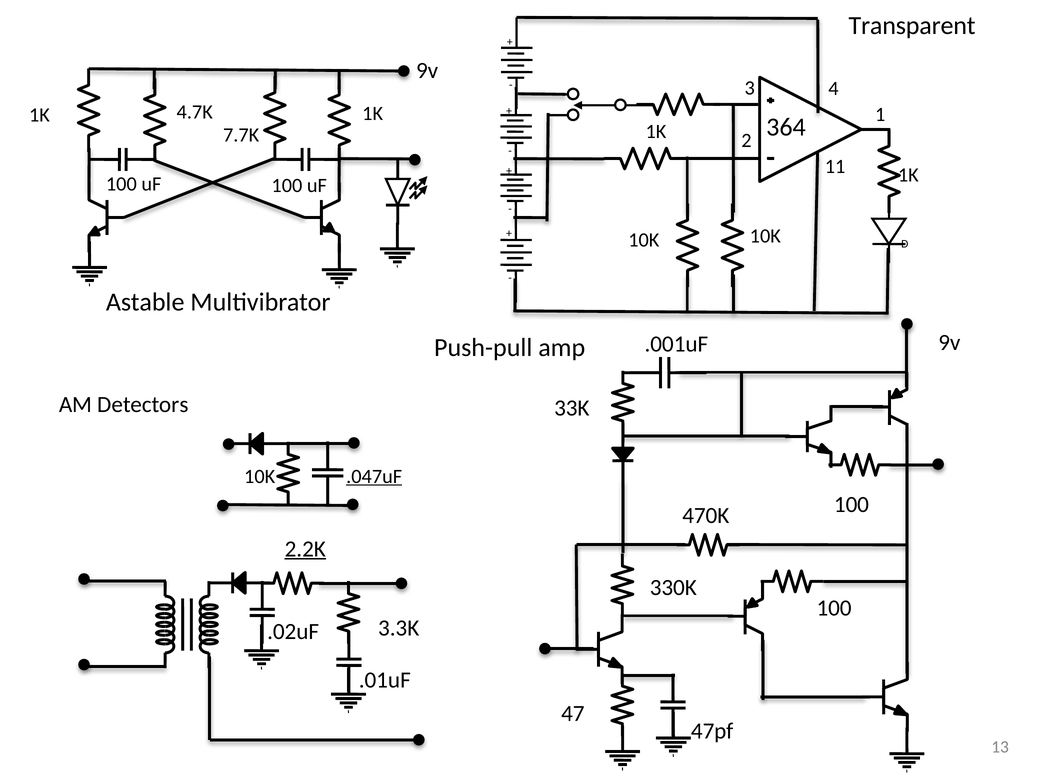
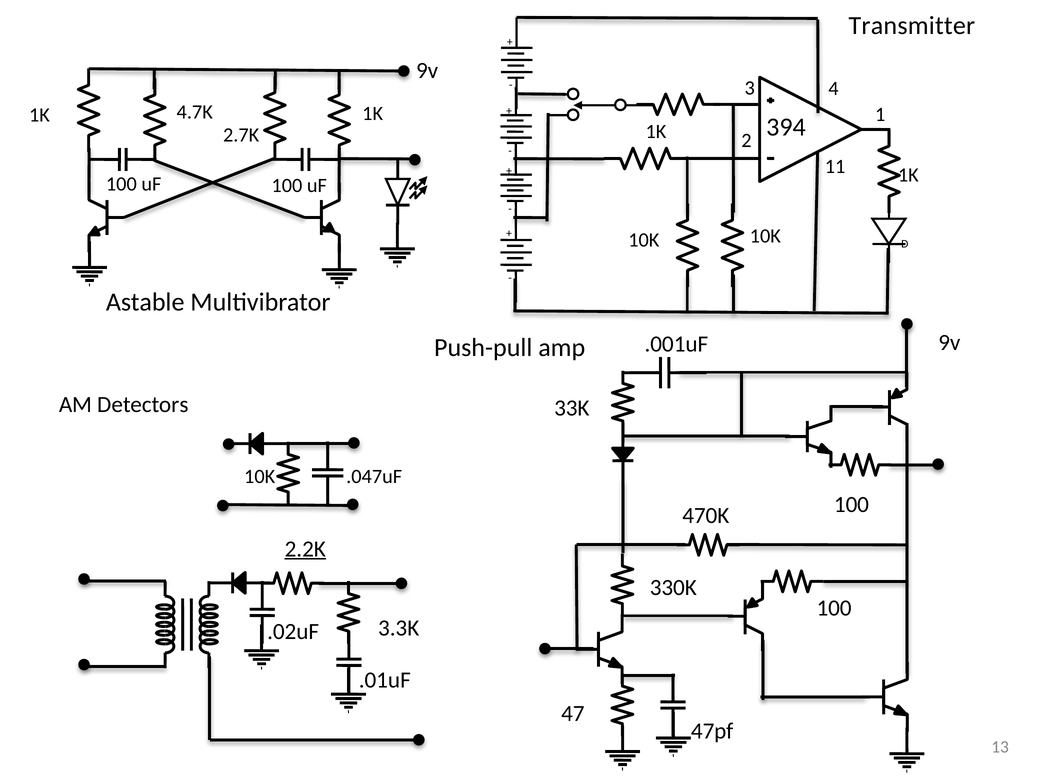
Transparent: Transparent -> Transmitter
364: 364 -> 394
7.7K: 7.7K -> 2.7K
.047uF underline: present -> none
